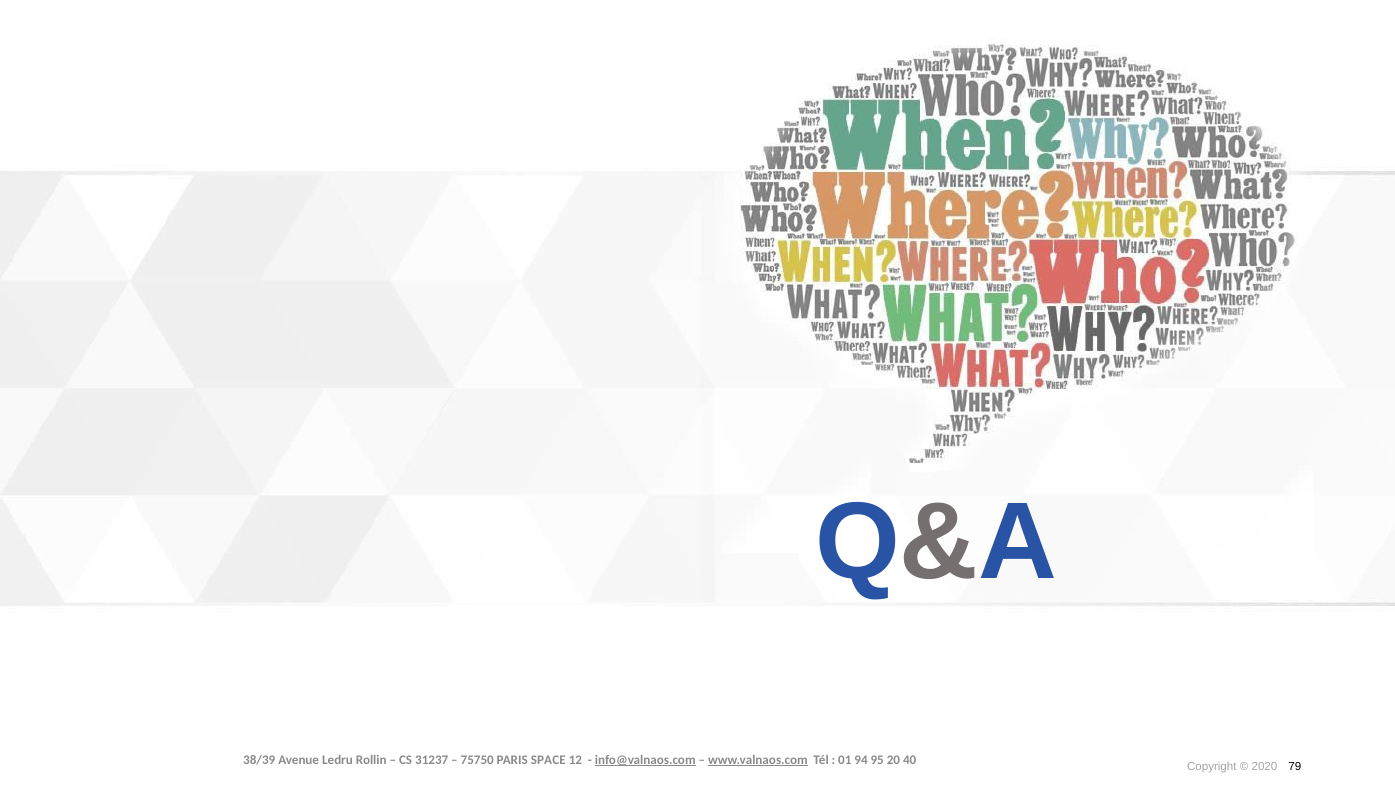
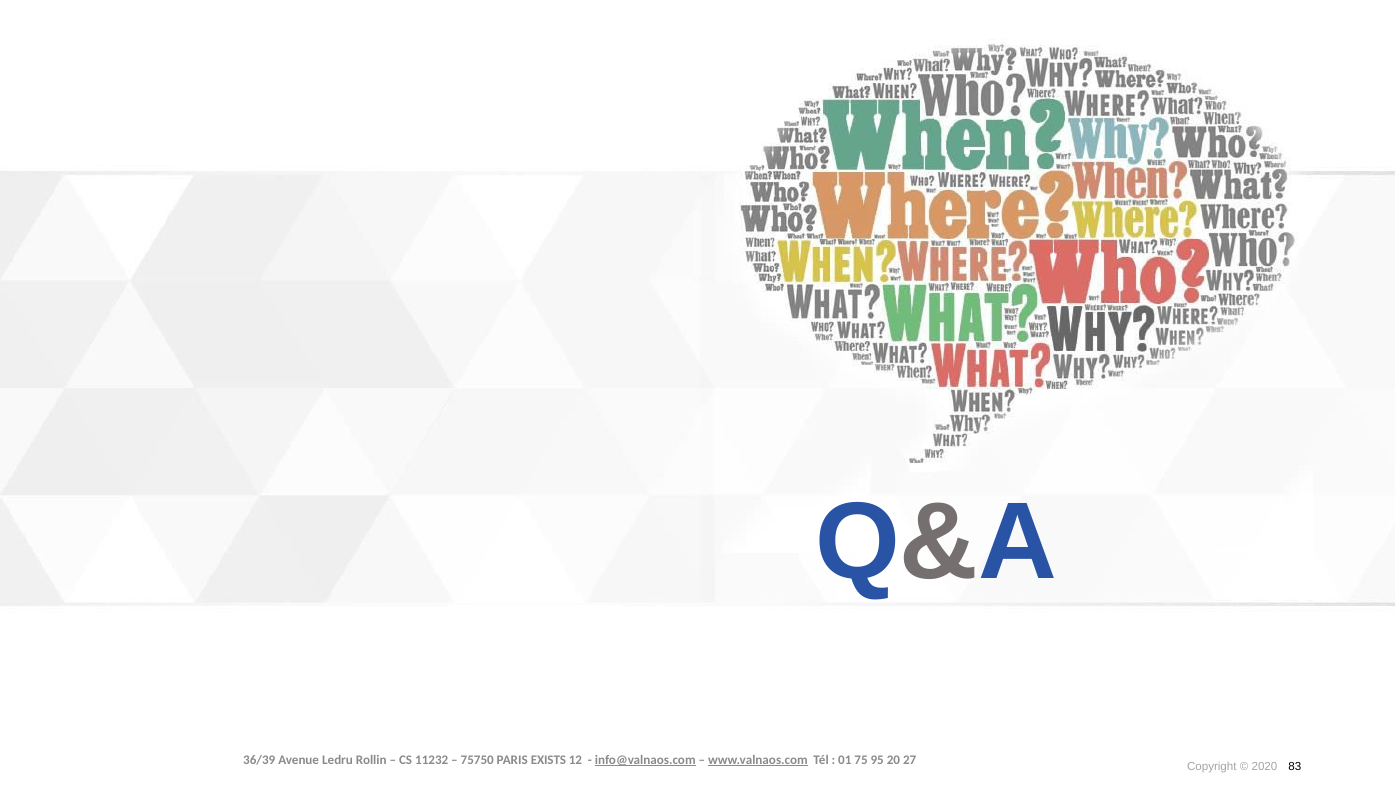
38/39: 38/39 -> 36/39
31237: 31237 -> 11232
SPACE: SPACE -> EXISTS
94: 94 -> 75
40: 40 -> 27
79: 79 -> 83
